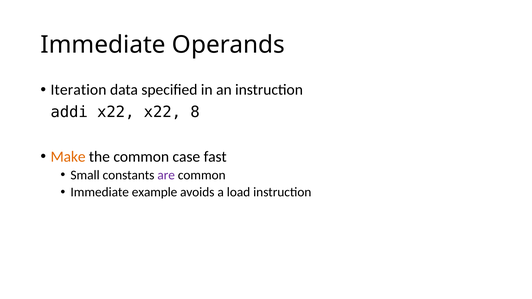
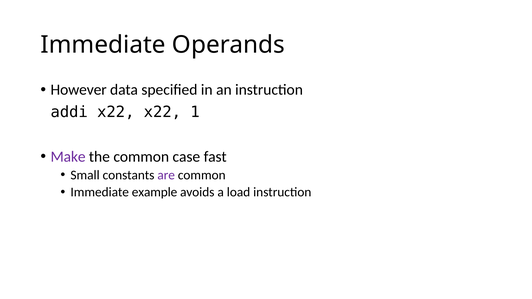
Iteration: Iteration -> However
8: 8 -> 1
Make colour: orange -> purple
